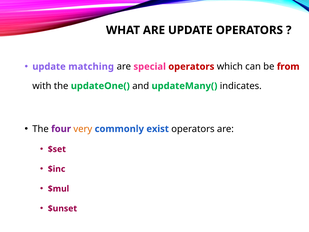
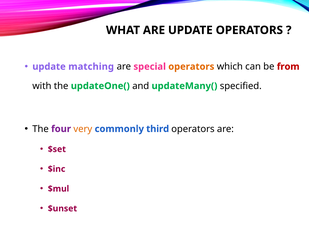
operators at (191, 67) colour: red -> orange
indicates: indicates -> specified
exist: exist -> third
